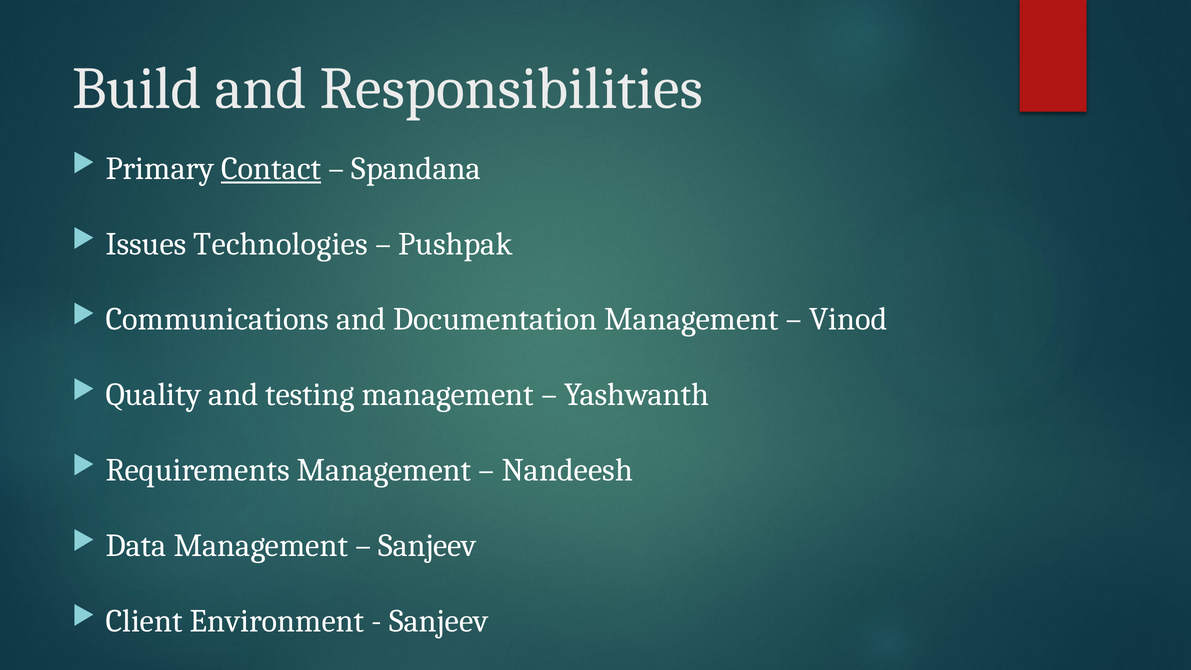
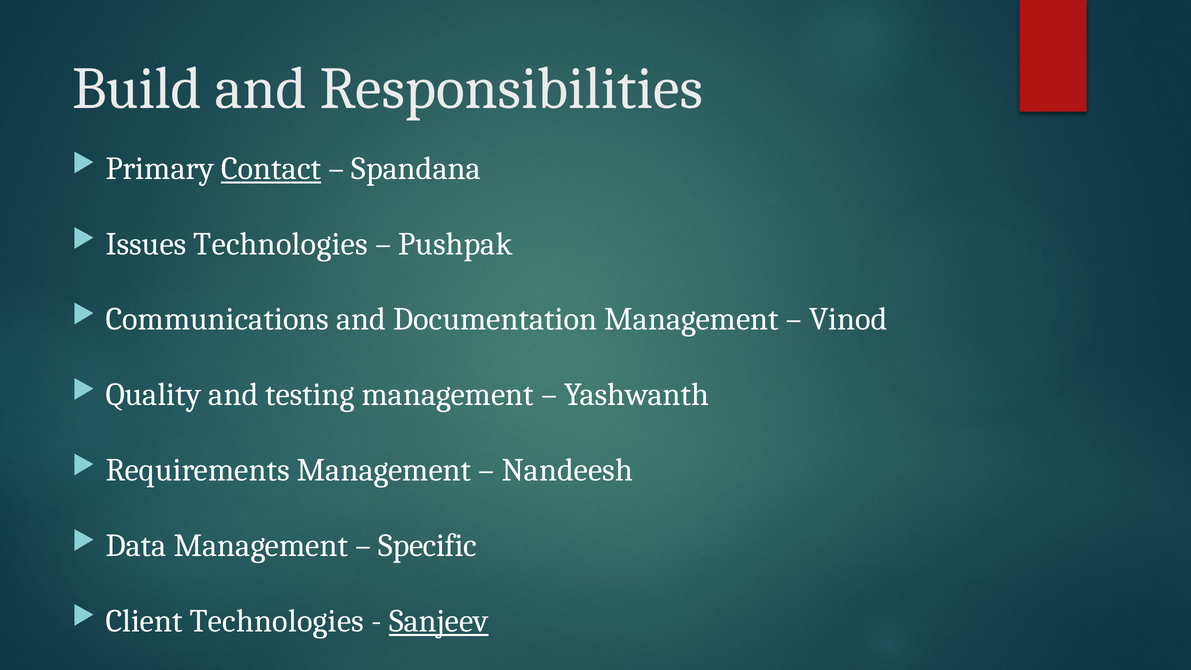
Sanjeev at (428, 545): Sanjeev -> Specific
Client Environment: Environment -> Technologies
Sanjeev at (439, 621) underline: none -> present
